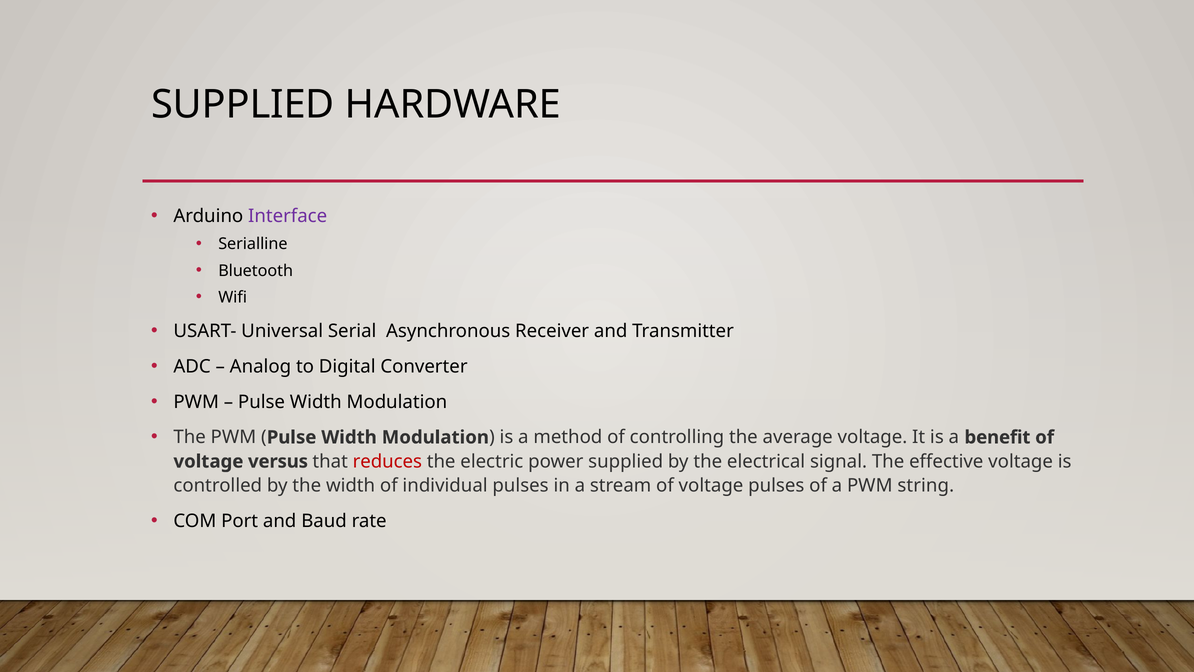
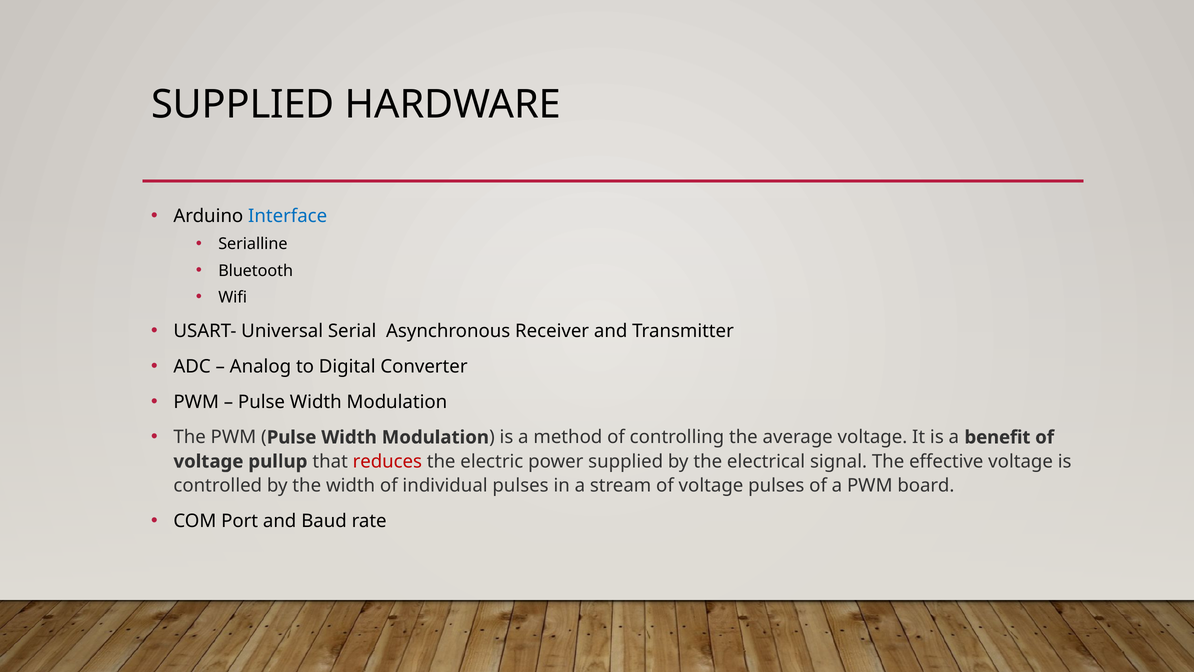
Interface colour: purple -> blue
versus: versus -> pullup
string: string -> board
